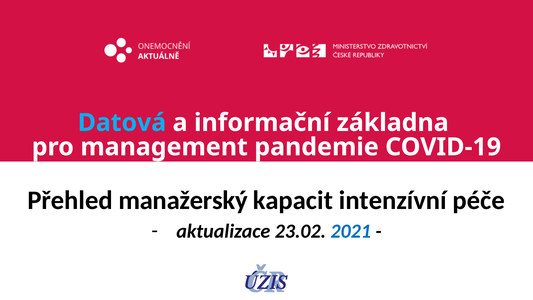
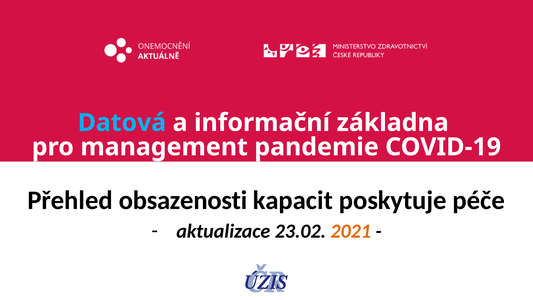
manažerský: manažerský -> obsazenosti
intenzívní: intenzívní -> poskytuje
2021 colour: blue -> orange
